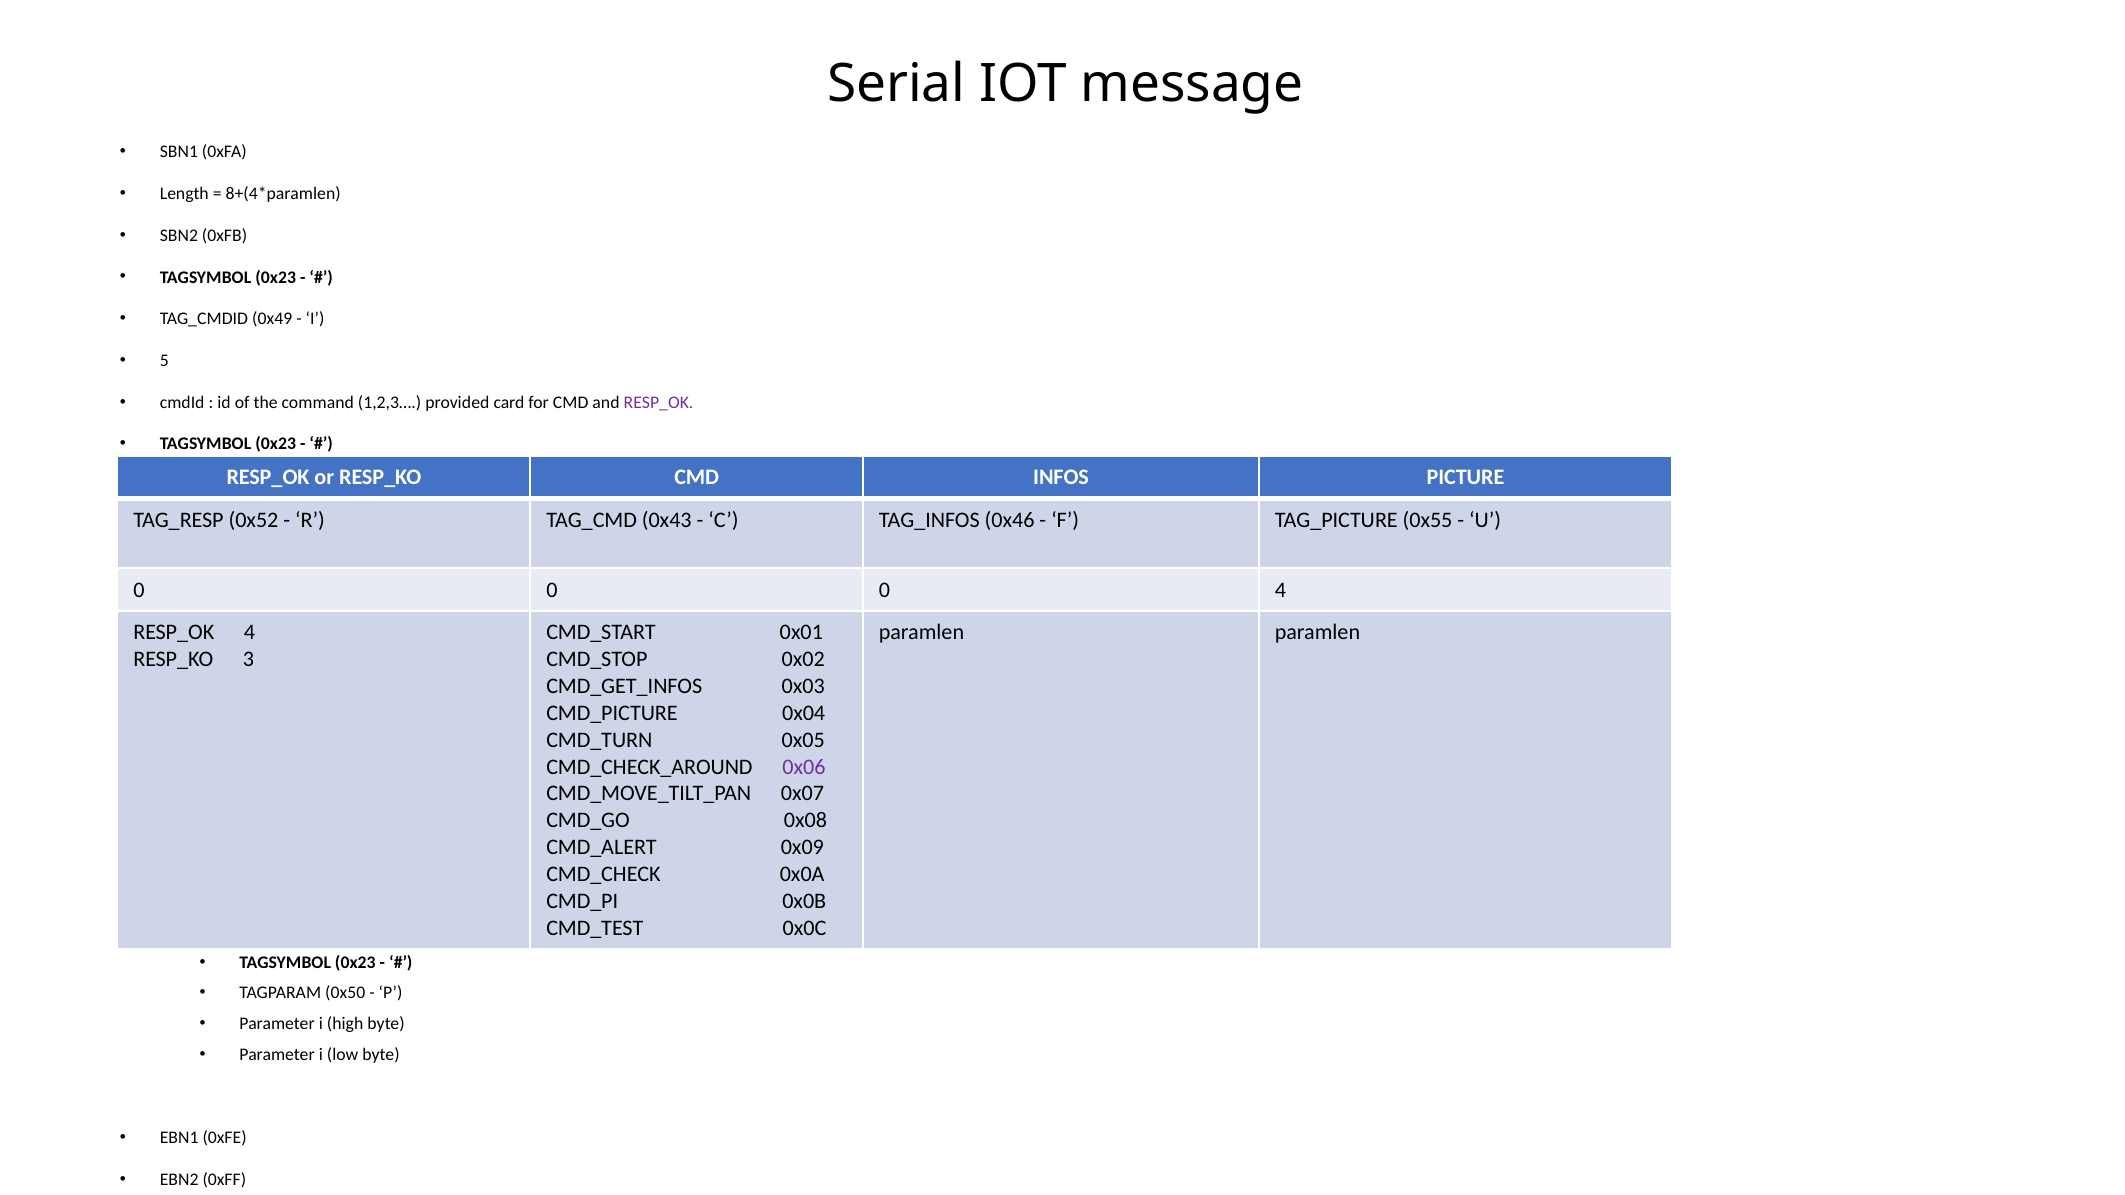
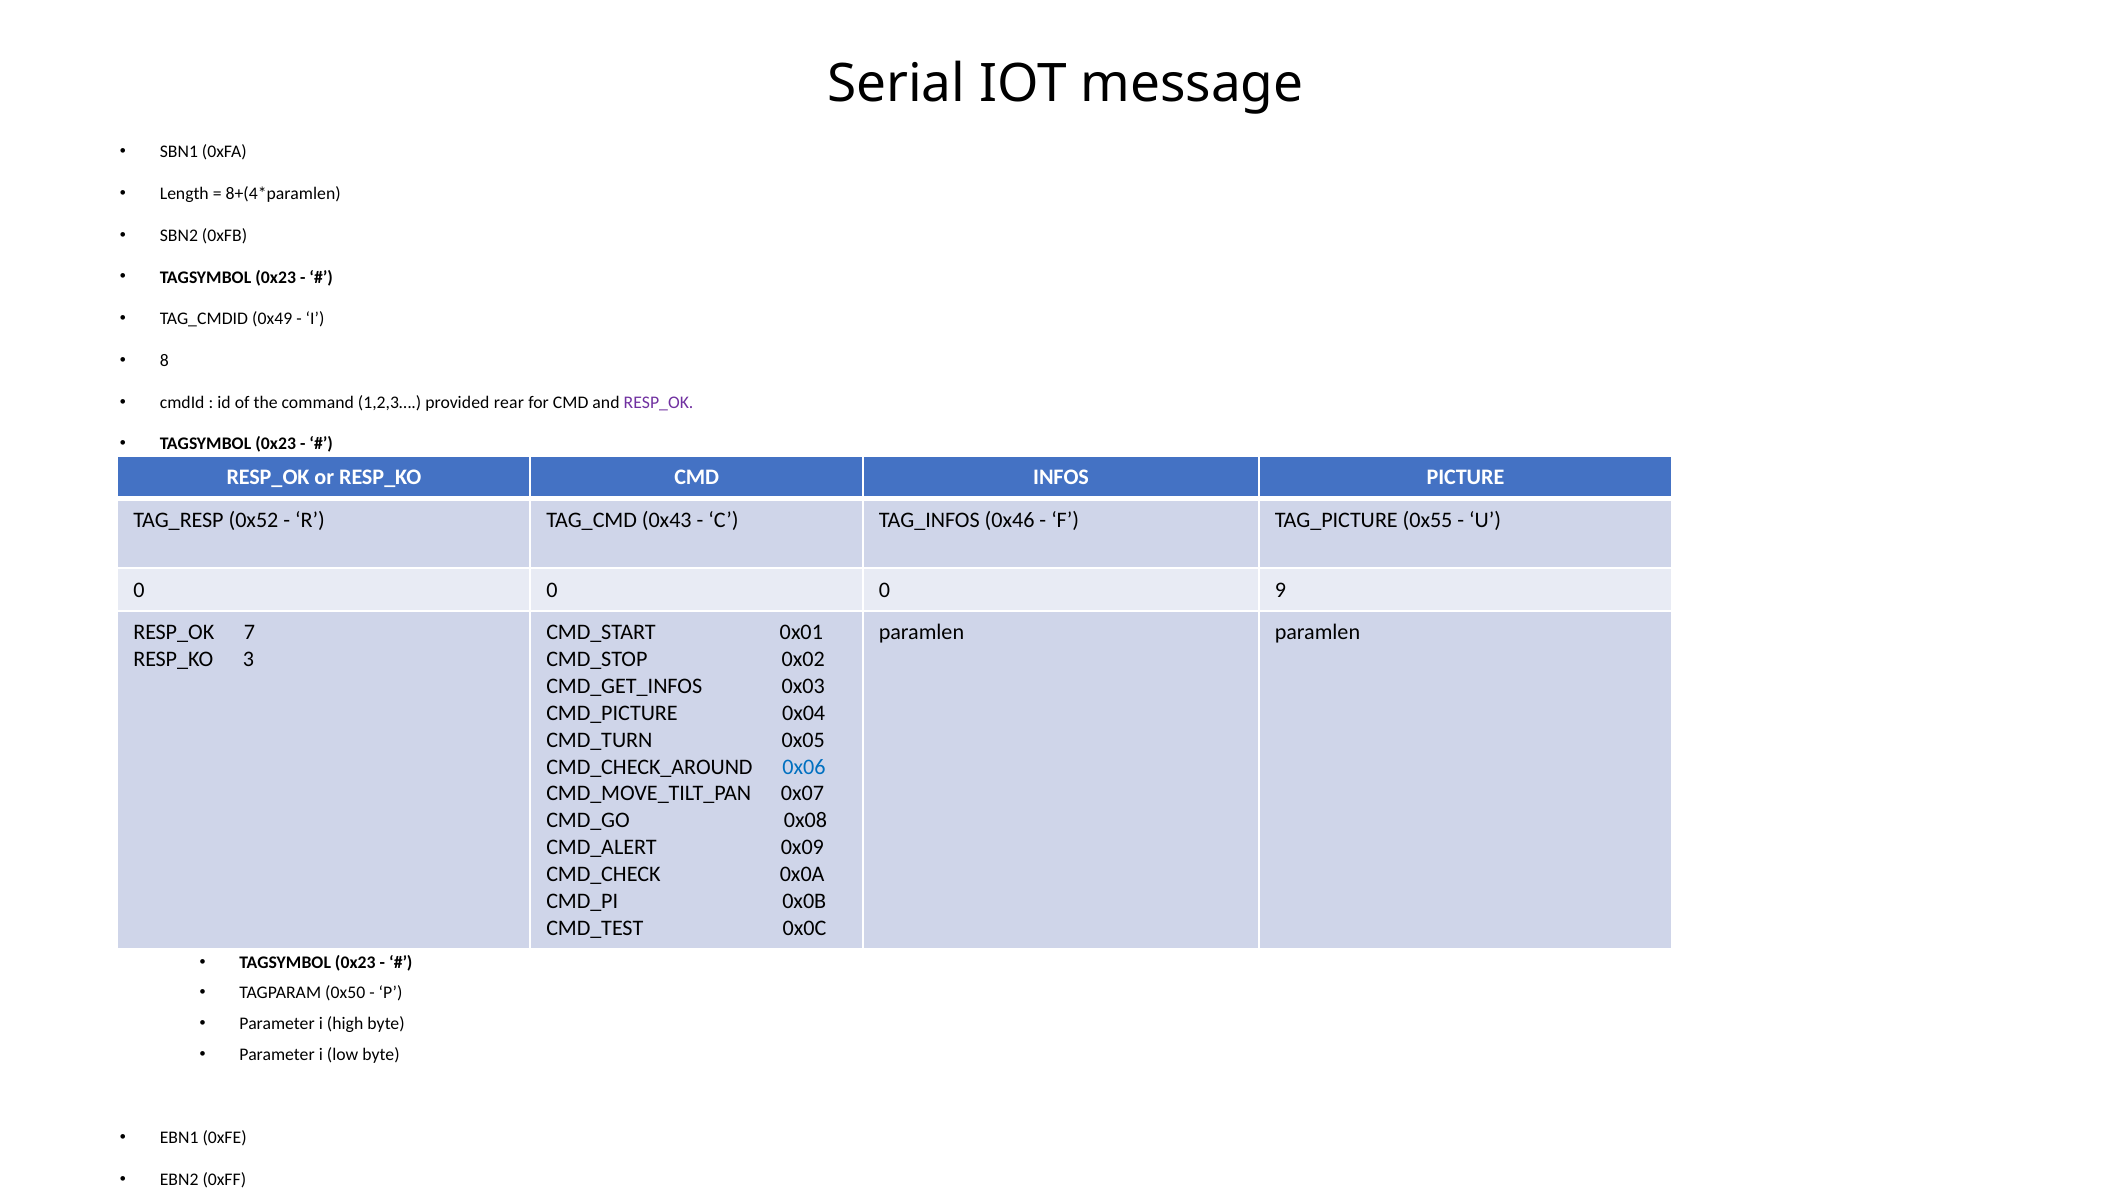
5: 5 -> 8
card: card -> rear
0 4: 4 -> 9
RESP_OK 4: 4 -> 7
0x06 colour: purple -> blue
